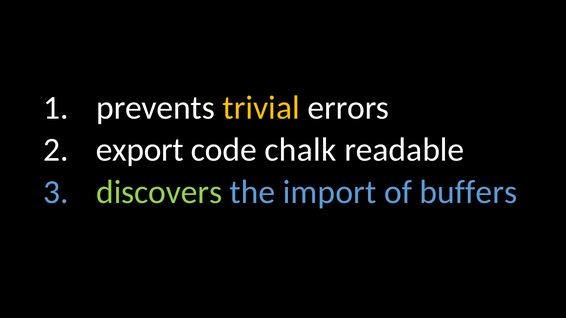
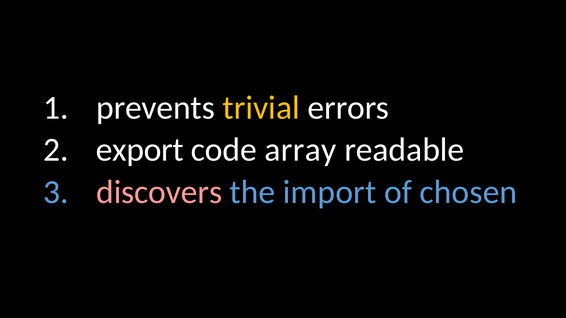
chalk: chalk -> array
discovers colour: light green -> pink
buffers: buffers -> chosen
